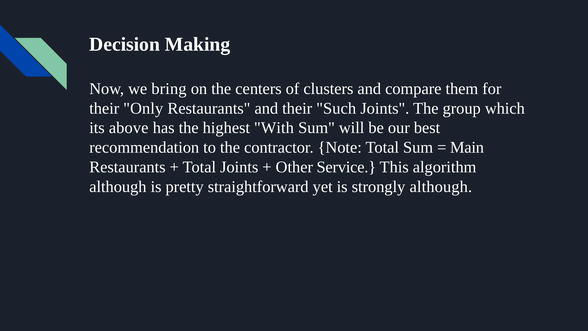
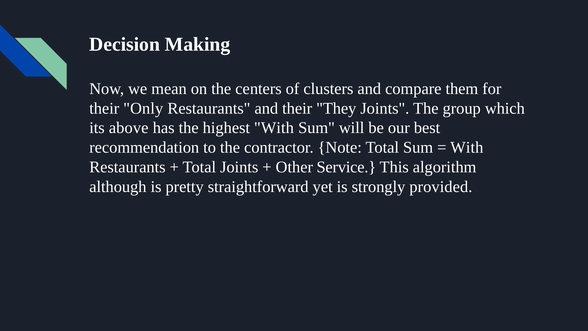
bring: bring -> mean
Such: Such -> They
Main at (467, 147): Main -> With
strongly although: although -> provided
